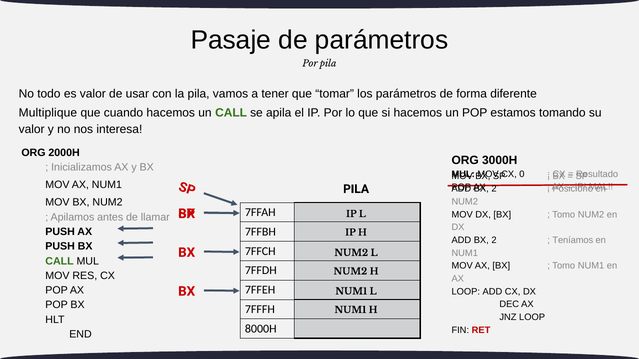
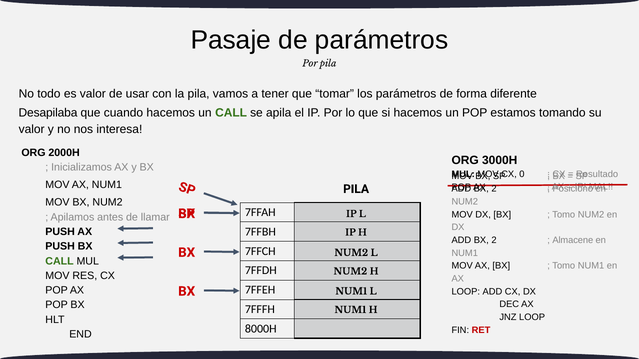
Multiplique: Multiplique -> Desapilaba
Teníamos: Teníamos -> Almacene
